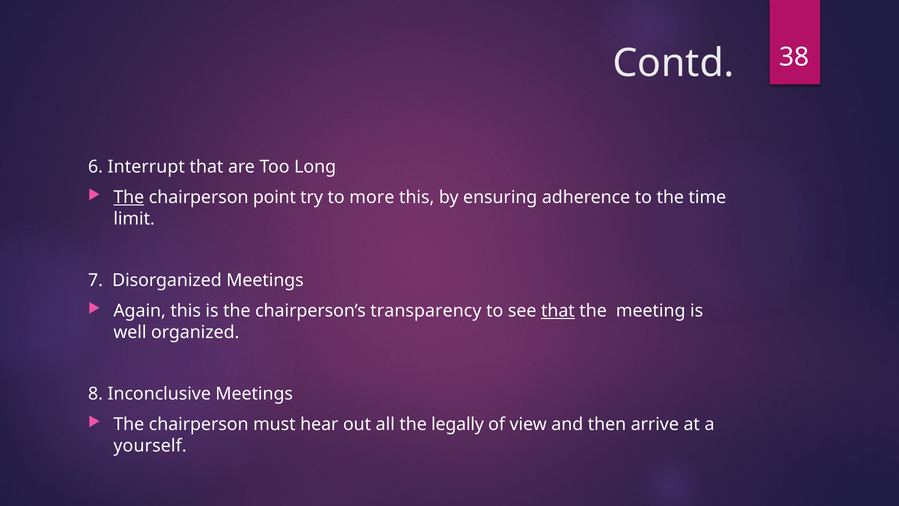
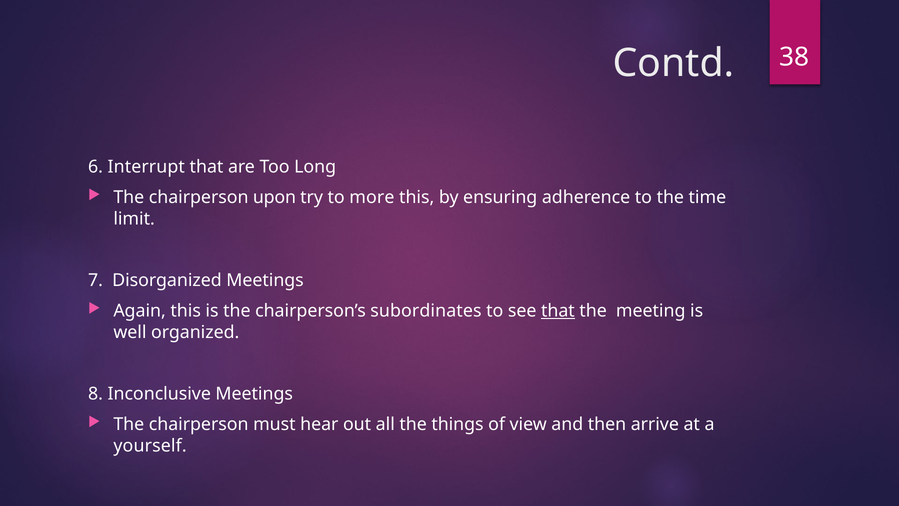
The at (129, 197) underline: present -> none
point: point -> upon
transparency: transparency -> subordinates
legally: legally -> things
